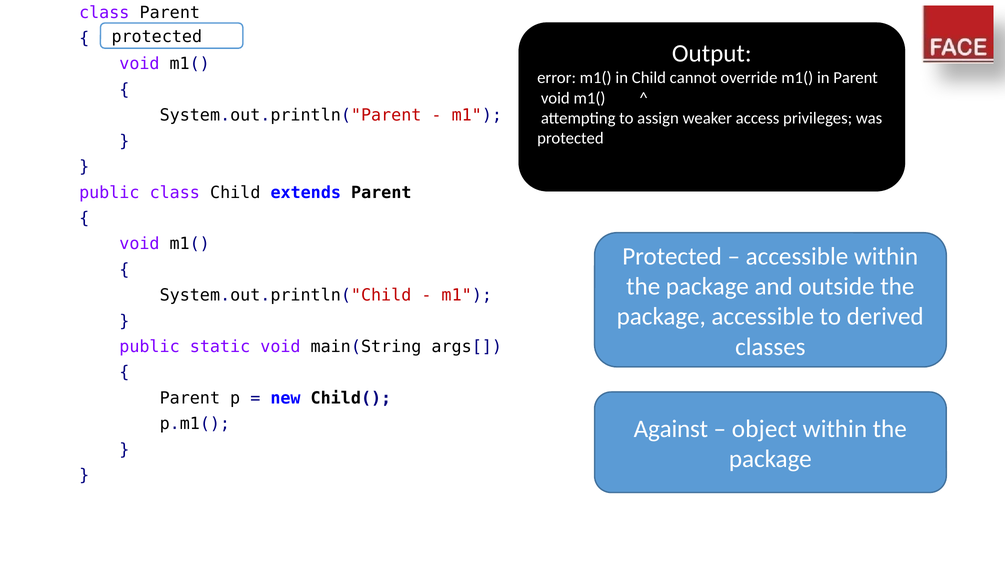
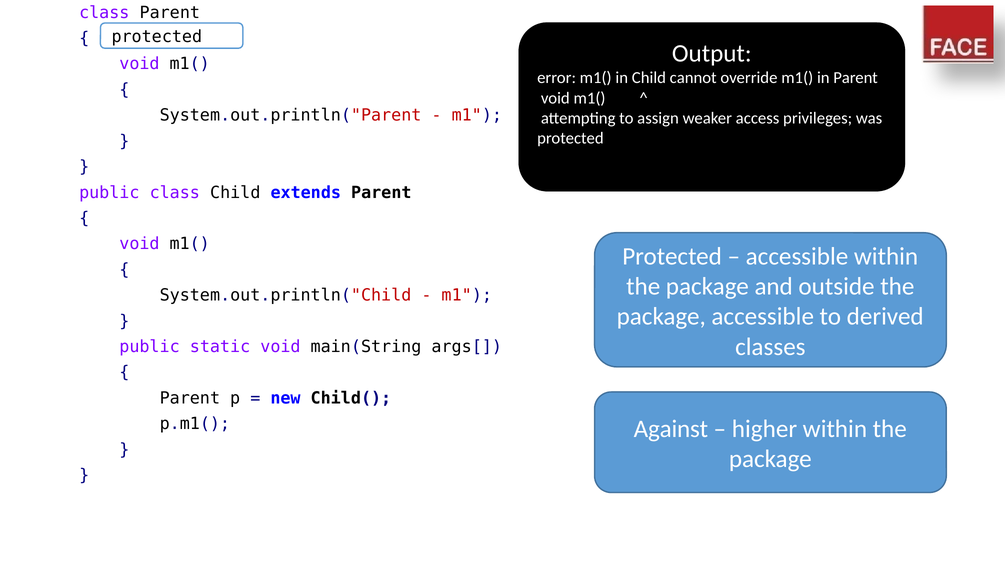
object: object -> higher
